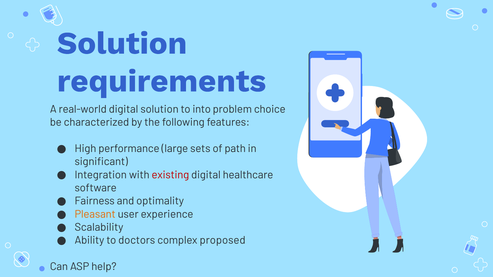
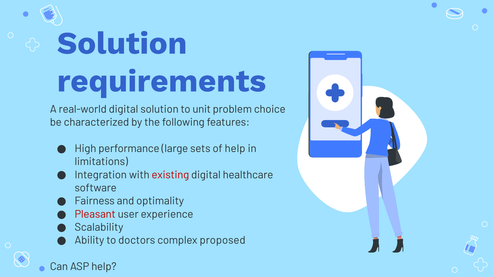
into: into -> unit
of path: path -> help
significant: significant -> limitations
Pleasant colour: orange -> red
